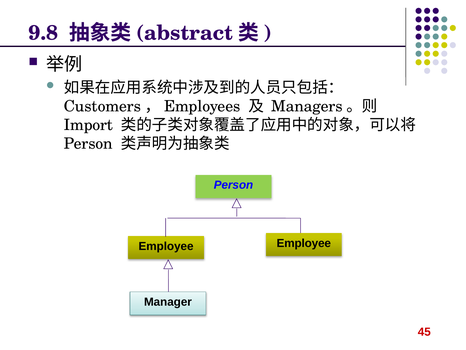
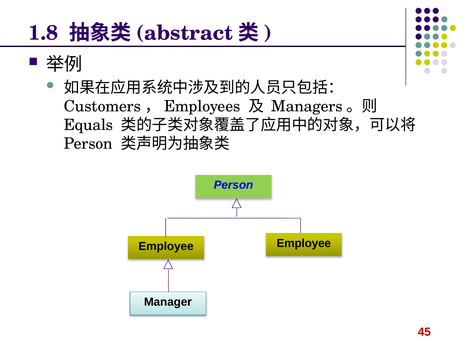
9.8: 9.8 -> 1.8
Import: Import -> Equals
